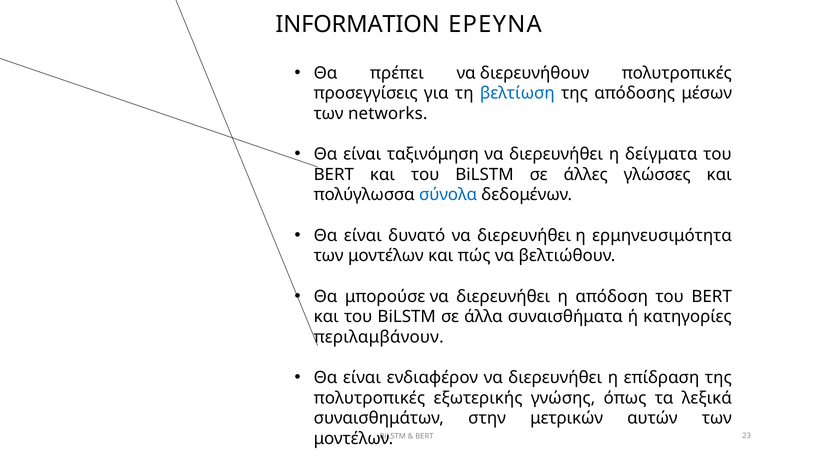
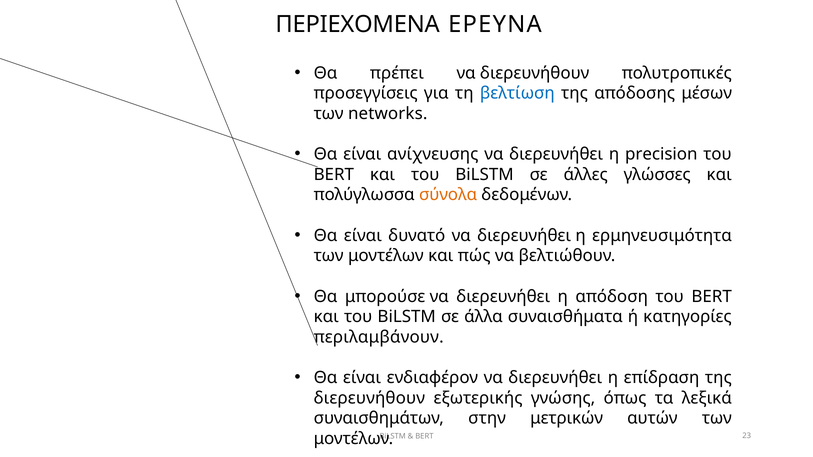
INFORMATION: INFORMATION -> ΠΕΡΙΕΧΟΜΕΝΑ
ταξινόμηση: ταξινόμηση -> ανίχνευσης
δείγματα: δείγματα -> precision
σύνολα colour: blue -> orange
πολυτροπικές at (369, 398): πολυτροπικές -> διερευνήθουν
